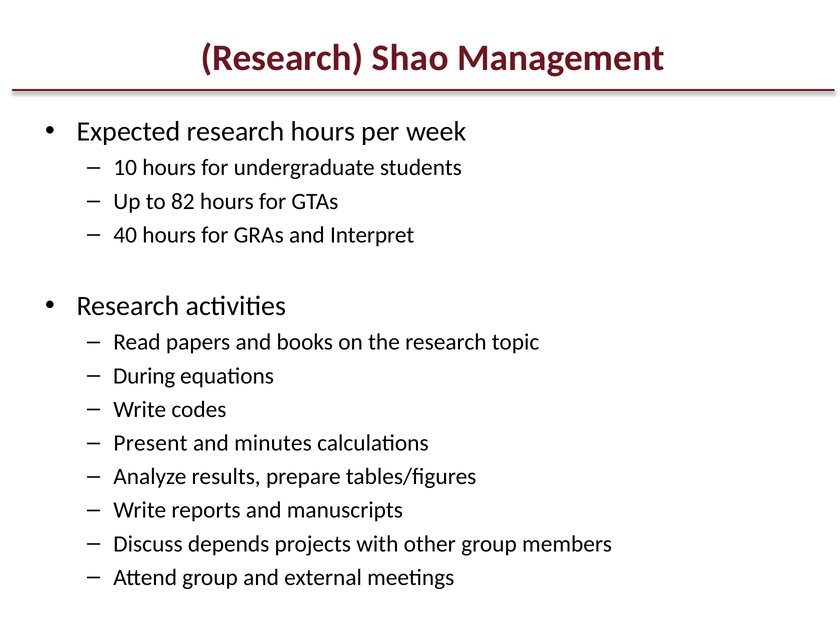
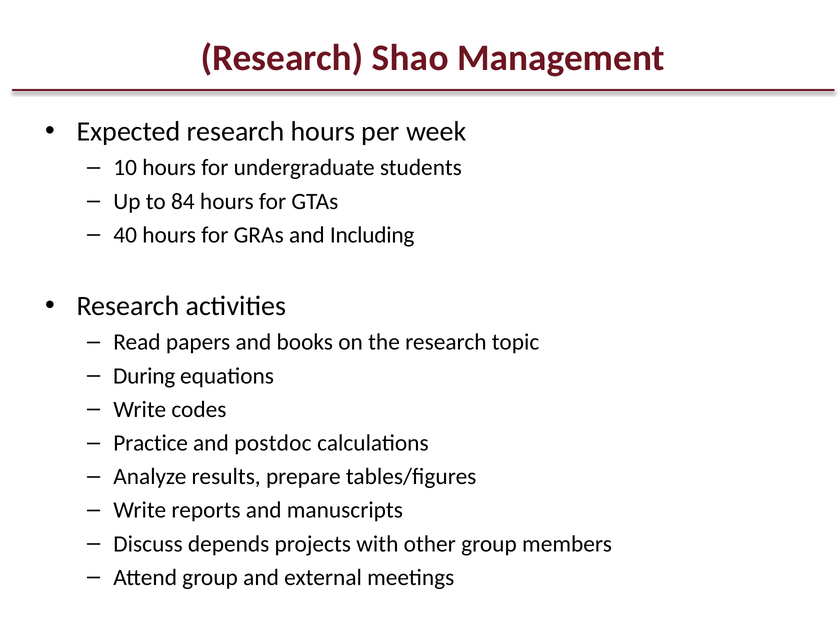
82: 82 -> 84
Interpret: Interpret -> Including
Present: Present -> Practice
minutes: minutes -> postdoc
